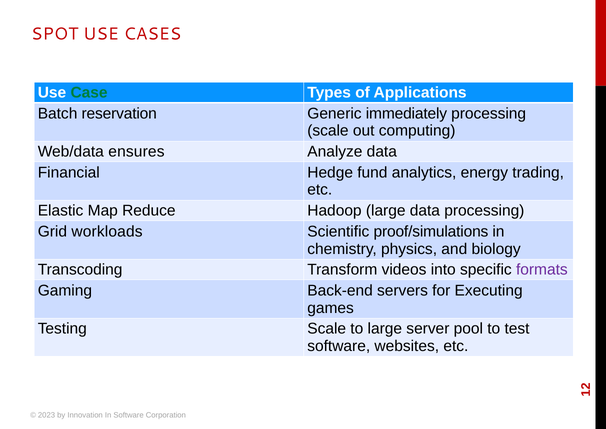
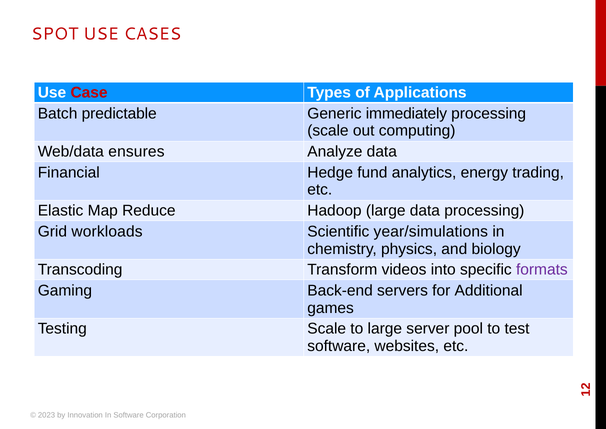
Case colour: green -> red
reservation: reservation -> predictable
proof/simulations: proof/simulations -> year/simulations
Executing: Executing -> Additional
